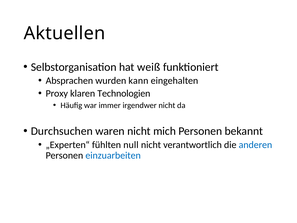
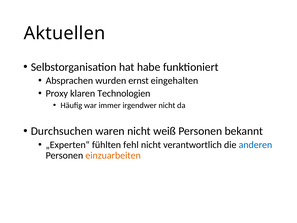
weiß: weiß -> habe
kann: kann -> ernst
mich: mich -> weiß
null: null -> fehl
einzuarbeiten colour: blue -> orange
